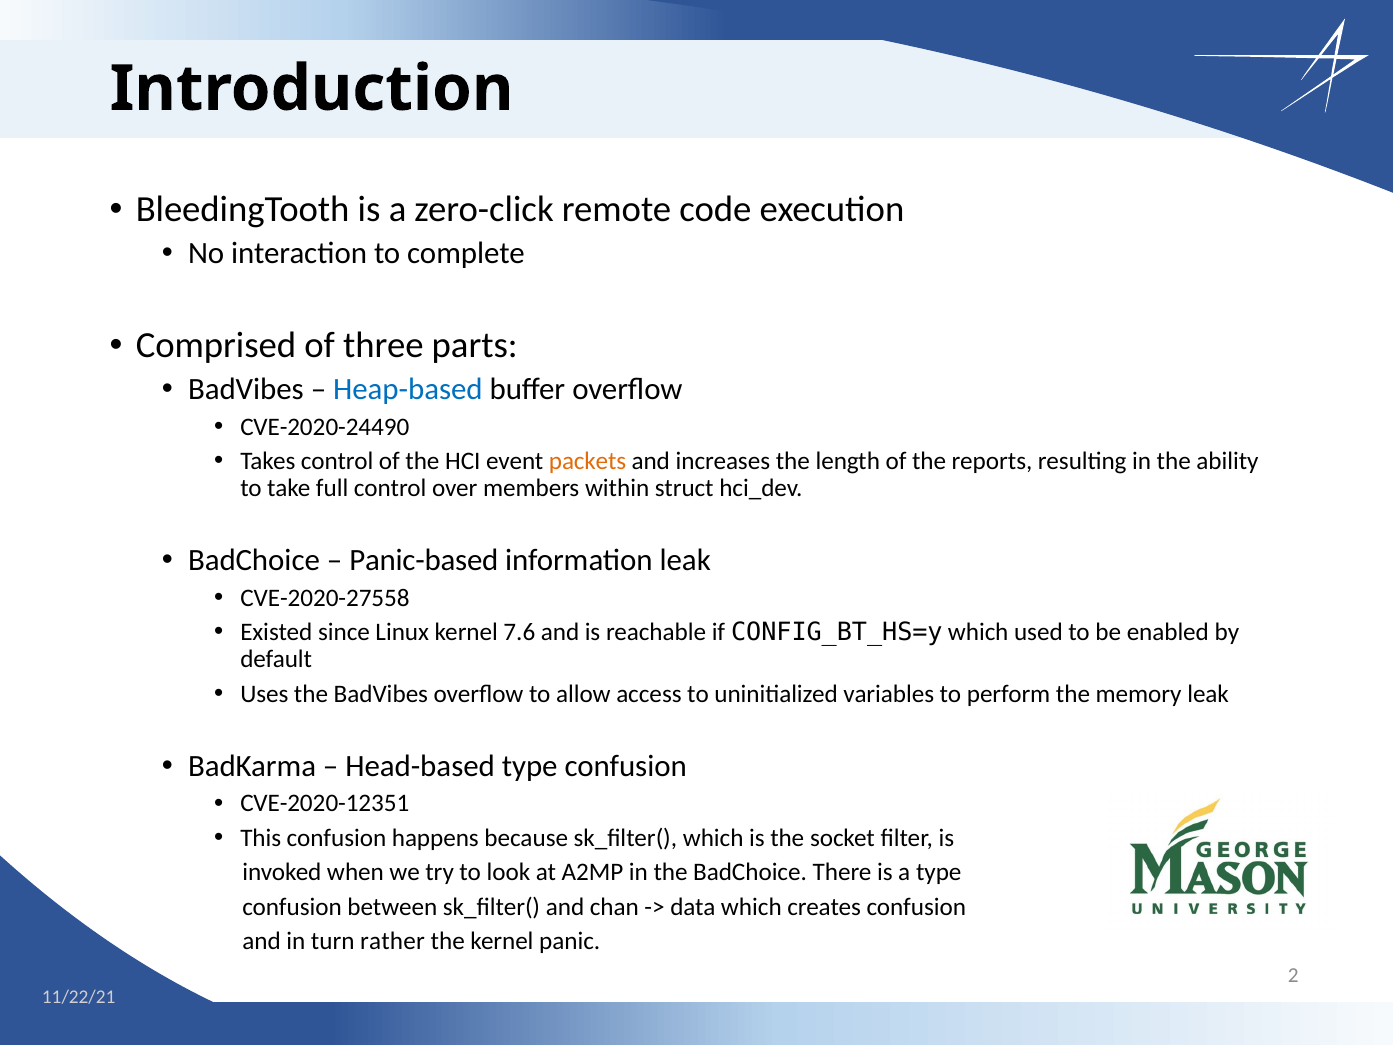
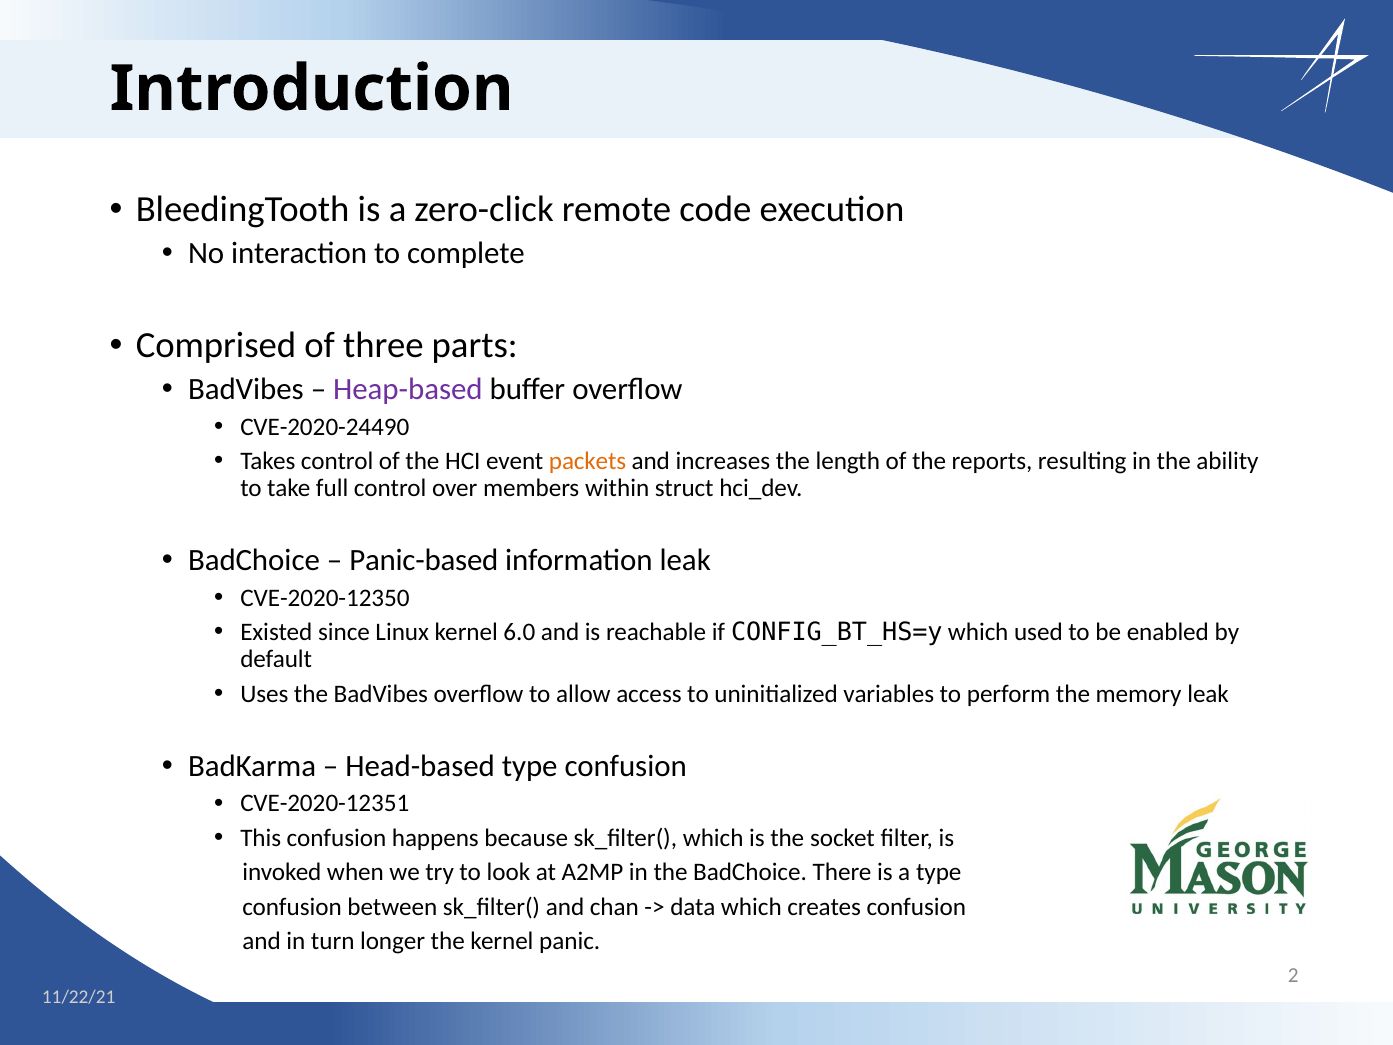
Heap-based colour: blue -> purple
CVE-2020-27558: CVE-2020-27558 -> CVE-2020-12350
7.6: 7.6 -> 6.0
rather: rather -> longer
